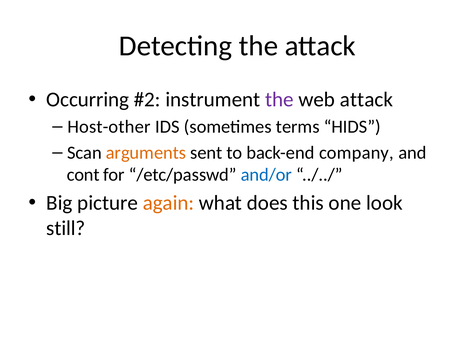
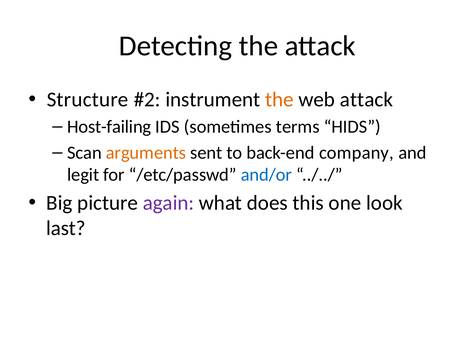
Occurring: Occurring -> Structure
the at (279, 100) colour: purple -> orange
Host-other: Host-other -> Host-failing
cont: cont -> legit
again colour: orange -> purple
still: still -> last
